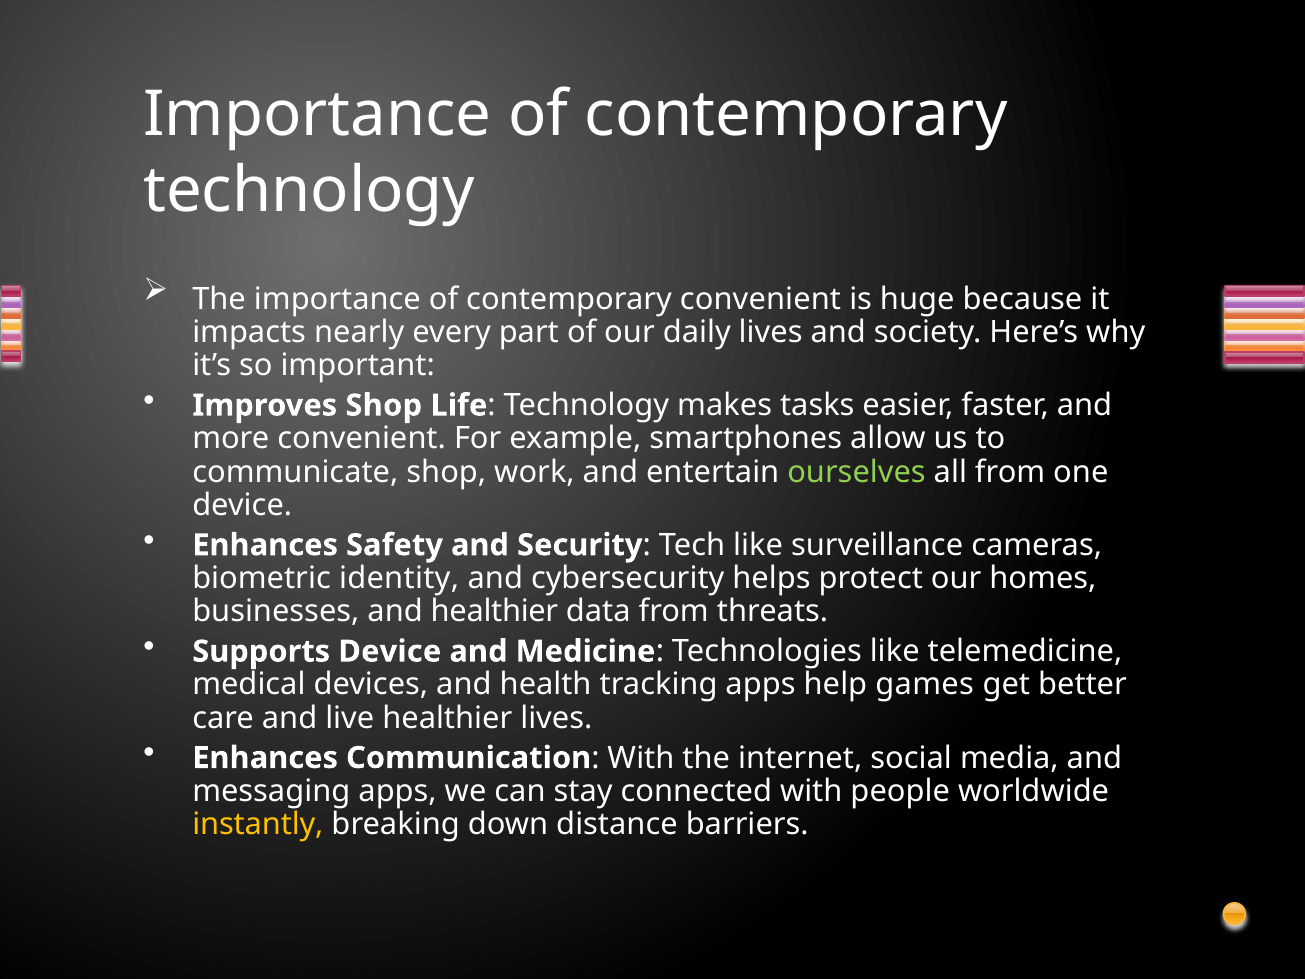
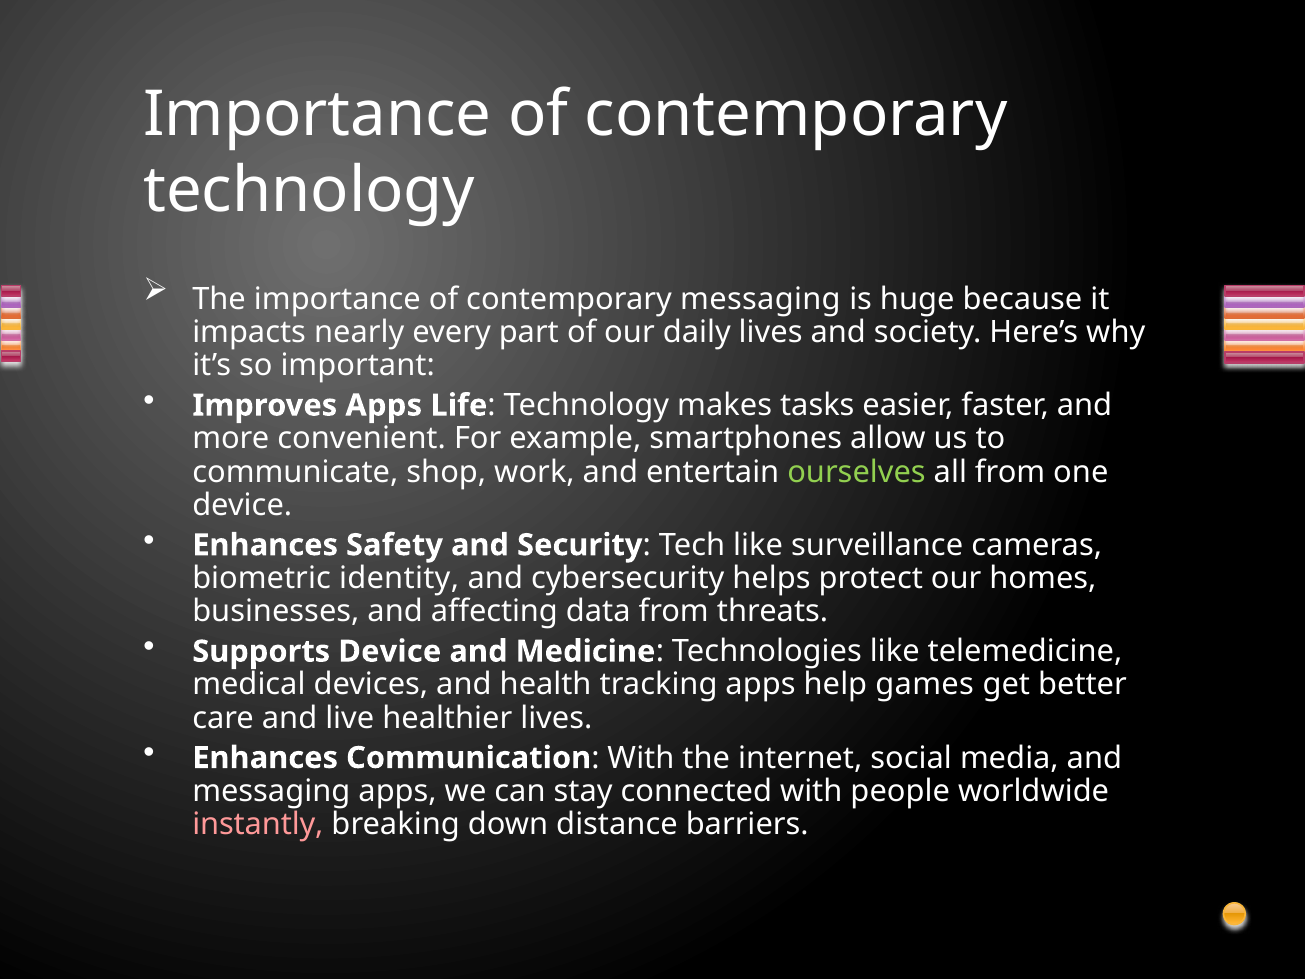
contemporary convenient: convenient -> messaging
Improves Shop: Shop -> Apps
and healthier: healthier -> affecting
instantly colour: yellow -> pink
